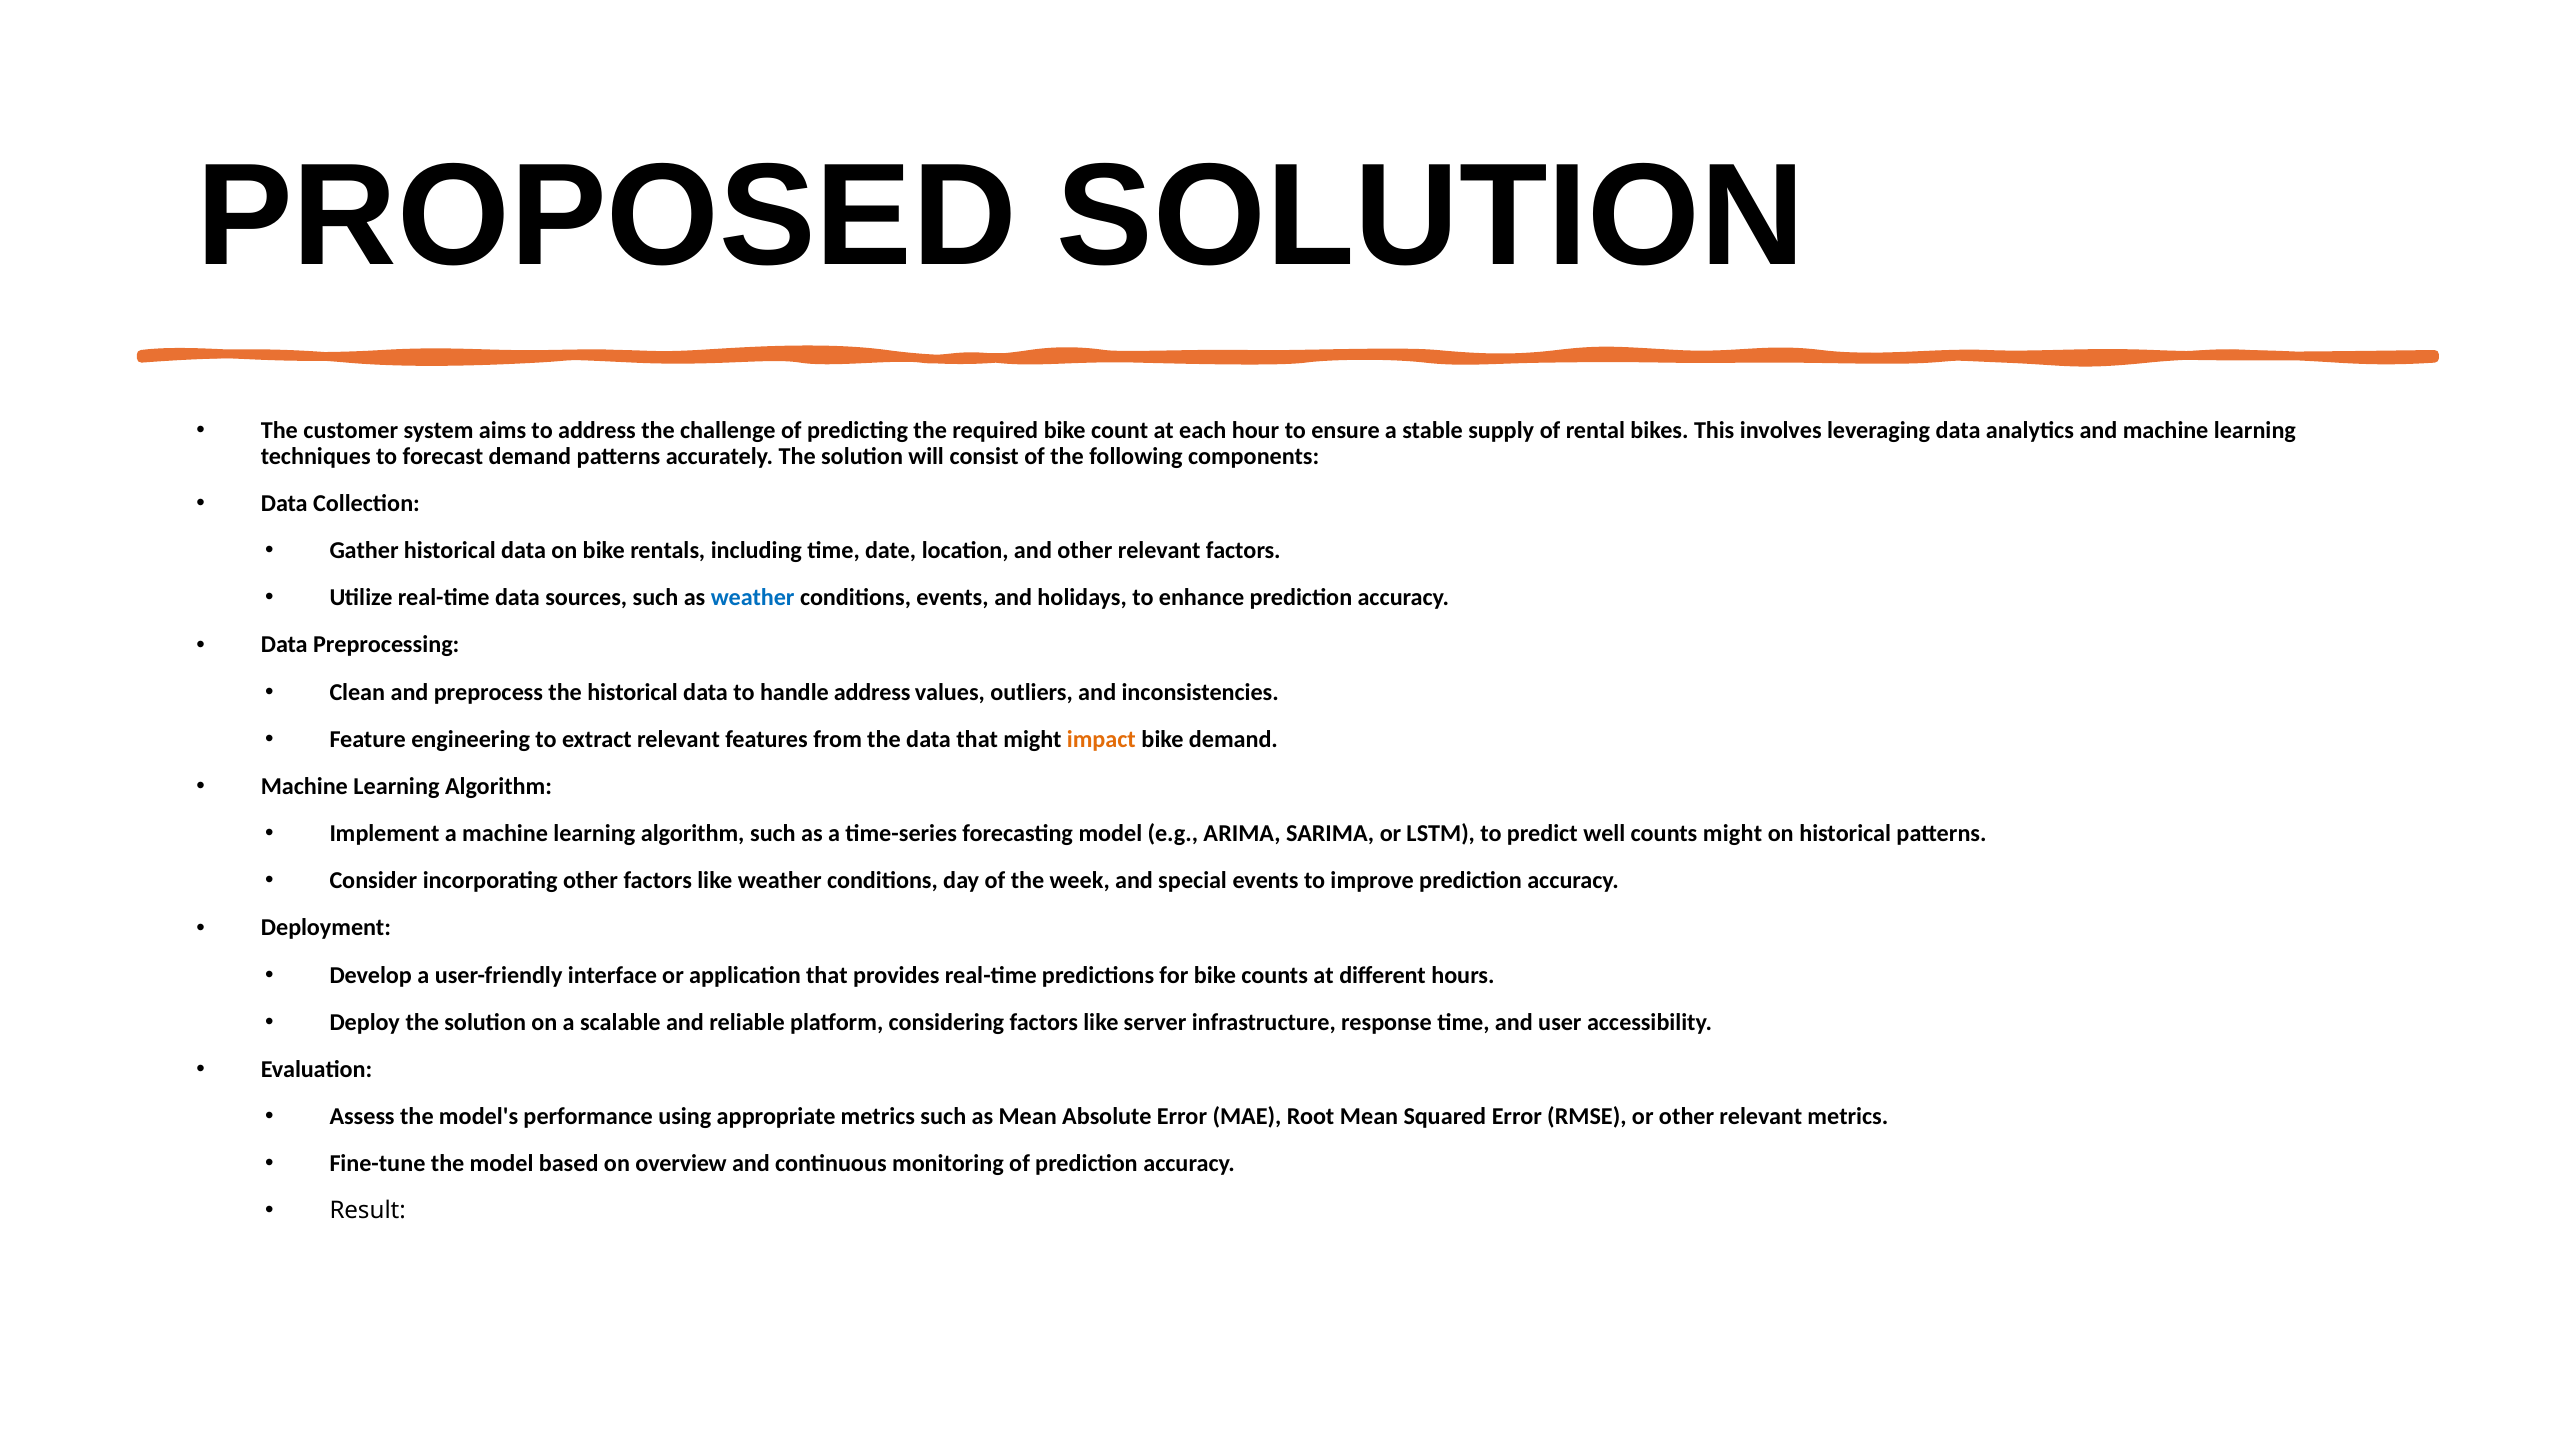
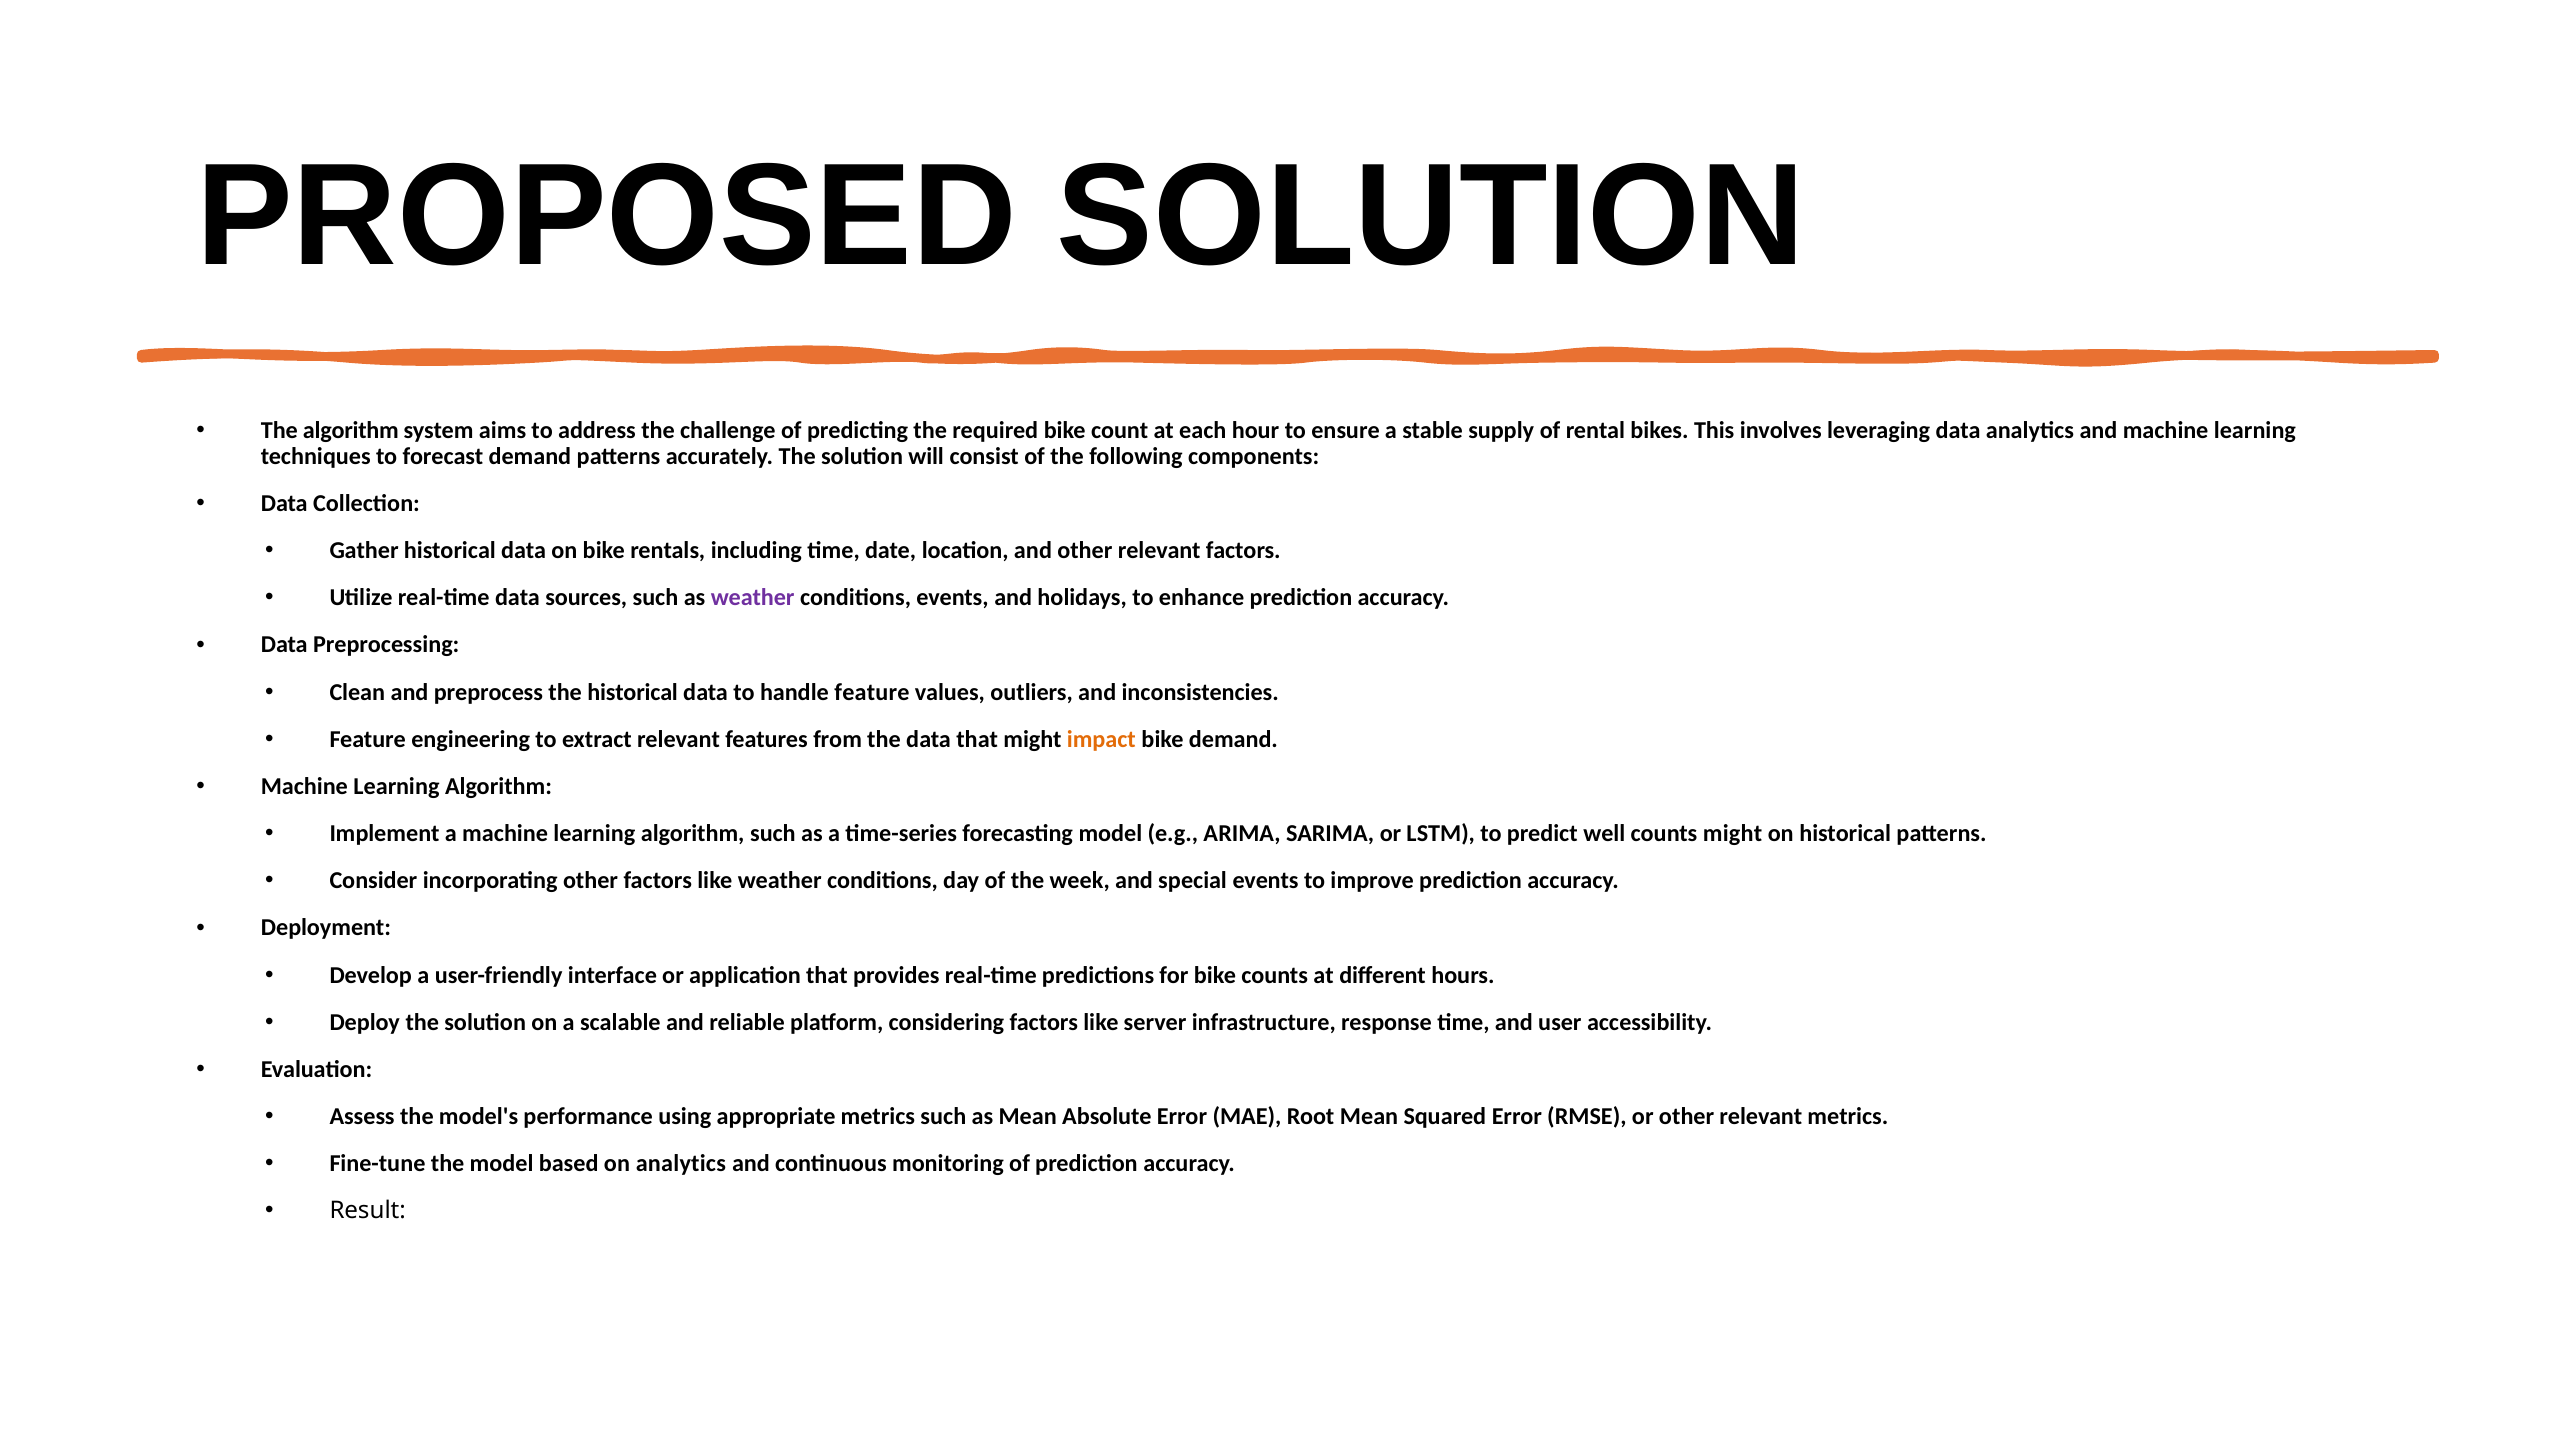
The customer: customer -> algorithm
weather at (753, 598) colour: blue -> purple
handle address: address -> feature
on overview: overview -> analytics
